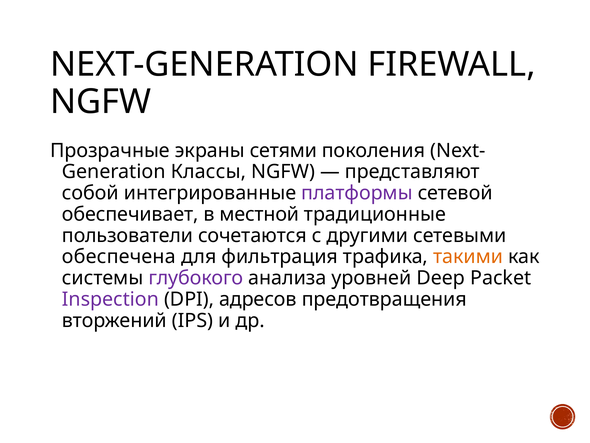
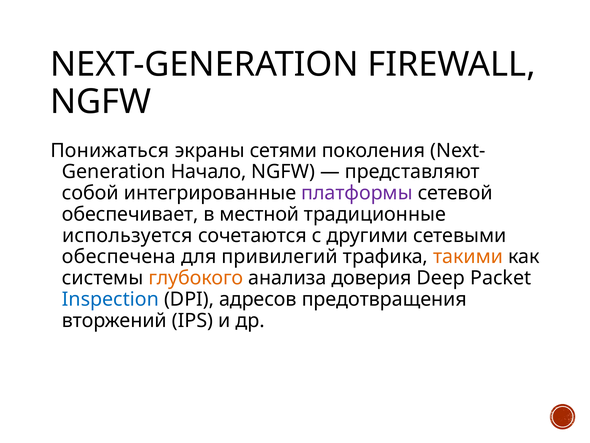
Прозрачные: Прозрачные -> Понижаться
Классы: Классы -> Начало
пользователи: пользователи -> используется
фильтрация: фильтрация -> привилегий
глубокого colour: purple -> orange
уровней: уровней -> доверия
Inspection colour: purple -> blue
